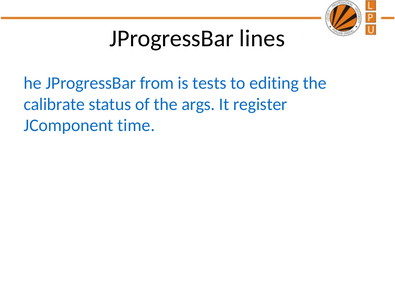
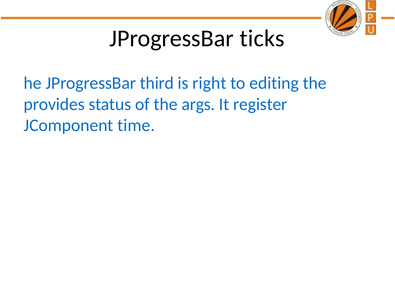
lines: lines -> ticks
from: from -> third
tests: tests -> right
calibrate: calibrate -> provides
